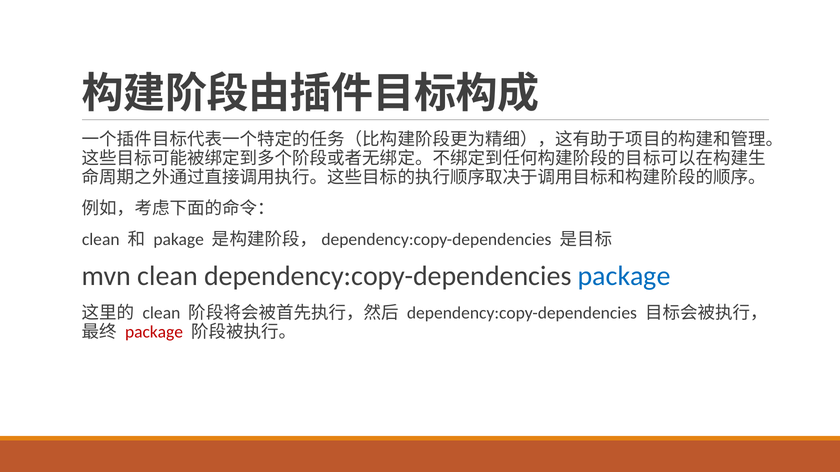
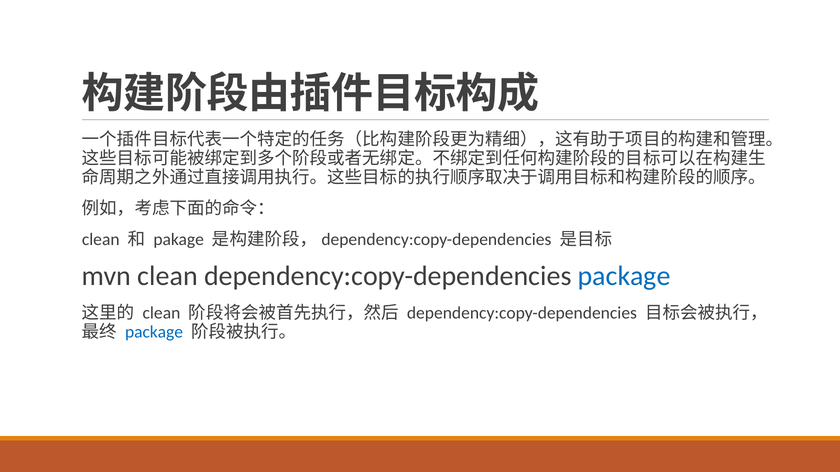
package at (154, 332) colour: red -> blue
